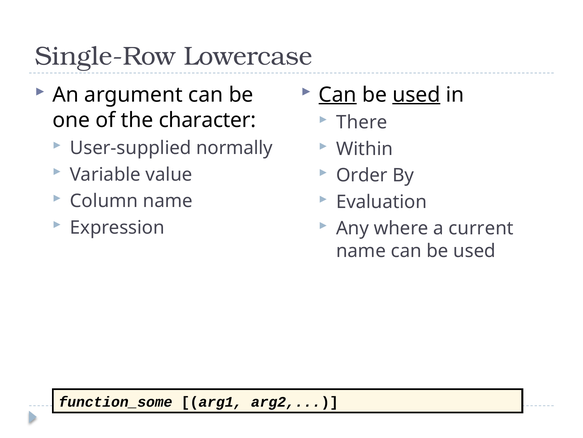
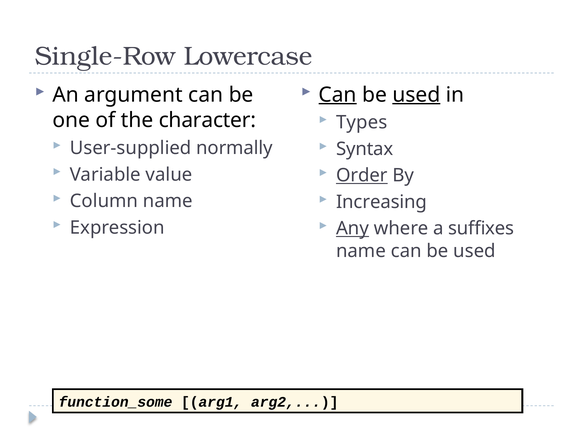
There: There -> Types
Within: Within -> Syntax
Order underline: none -> present
Evaluation: Evaluation -> Increasing
Any underline: none -> present
current: current -> suffixes
